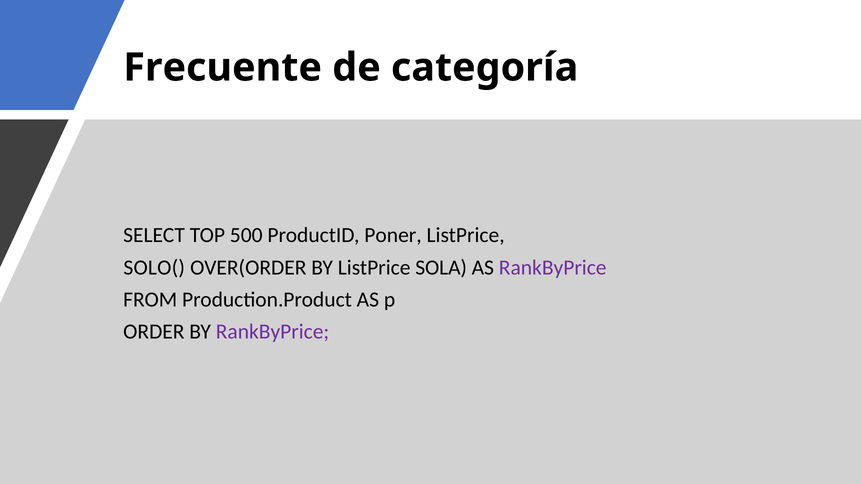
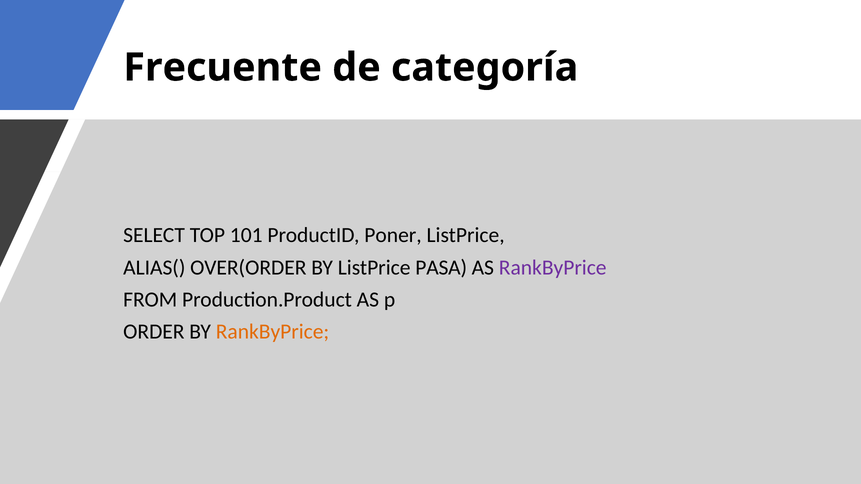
500: 500 -> 101
SOLO(: SOLO( -> ALIAS(
SOLA: SOLA -> PASA
RankByPrice at (273, 332) colour: purple -> orange
